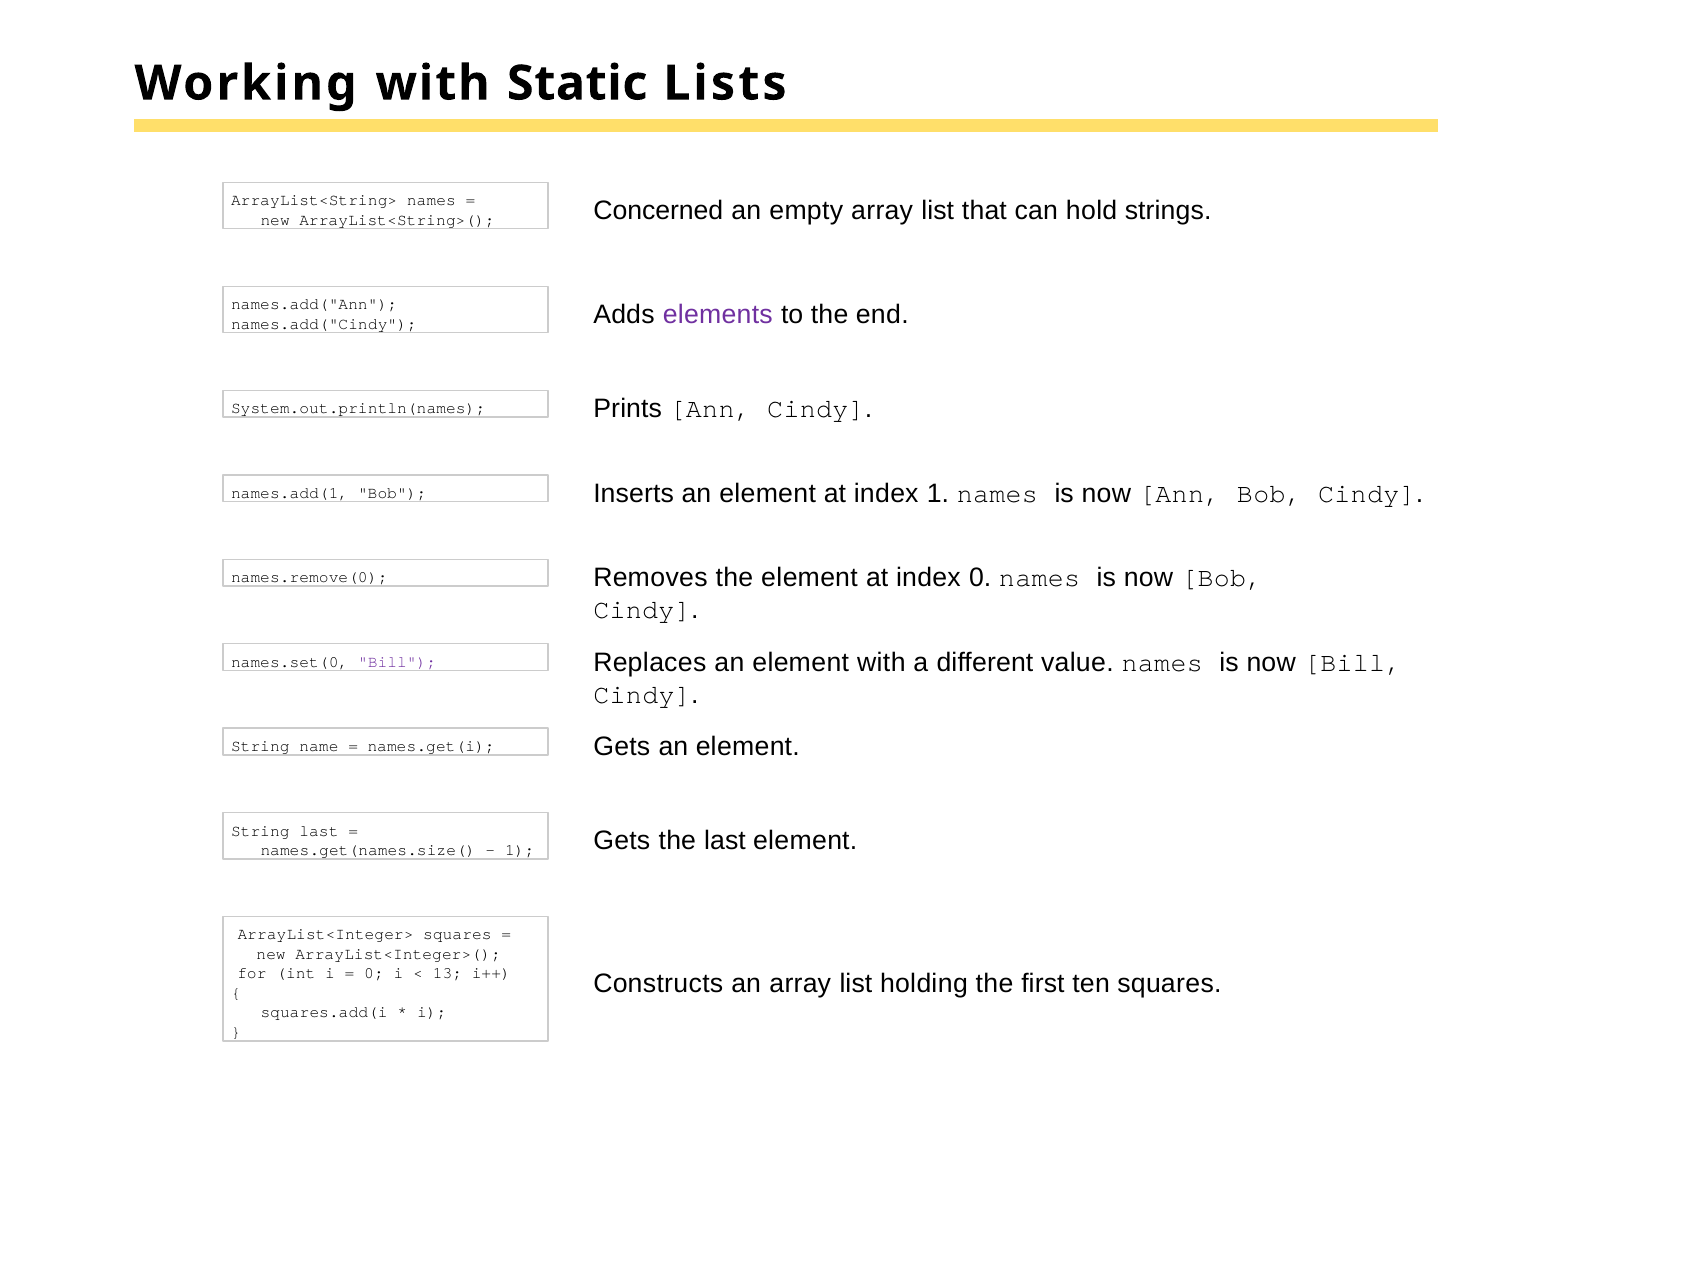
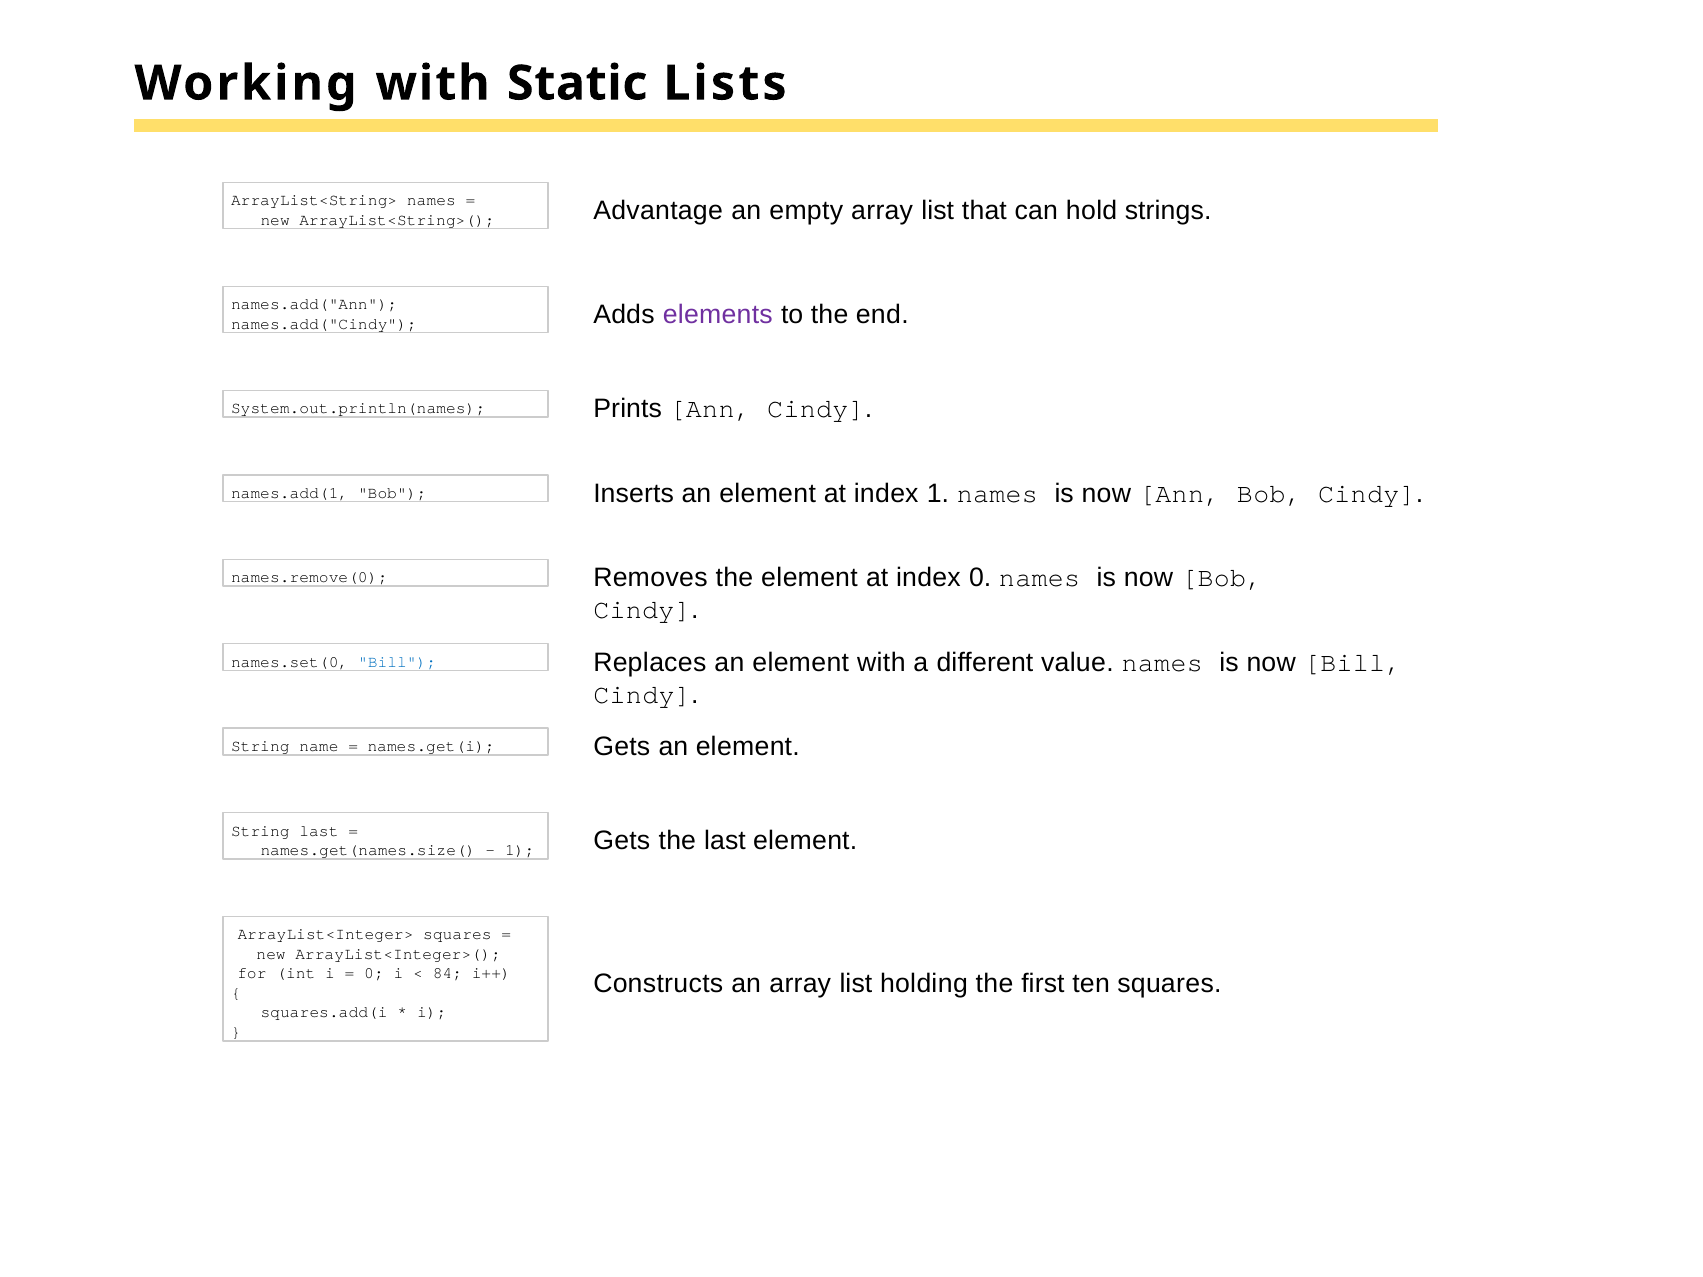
Concerned: Concerned -> Advantage
Bill at (397, 662) colour: purple -> blue
13: 13 -> 84
